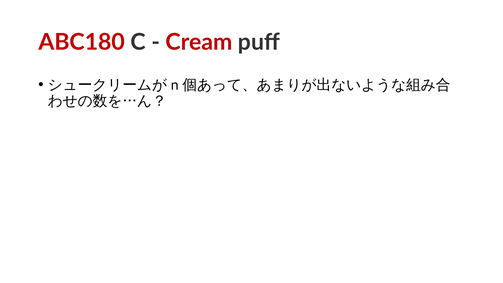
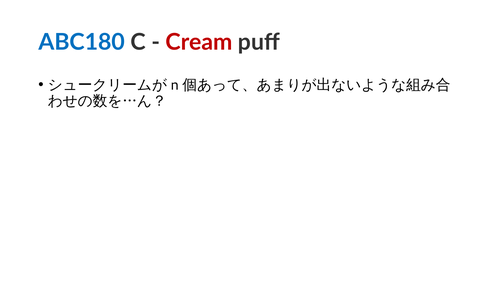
ABC180 colour: red -> blue
